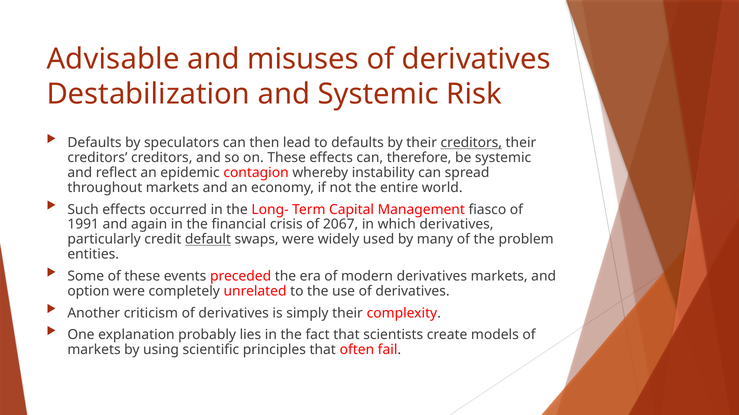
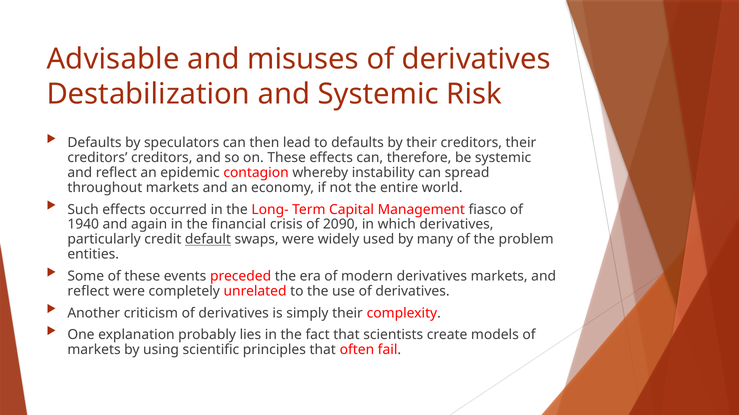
creditors at (471, 143) underline: present -> none
1991: 1991 -> 1940
2067: 2067 -> 2090
option at (88, 292): option -> reflect
